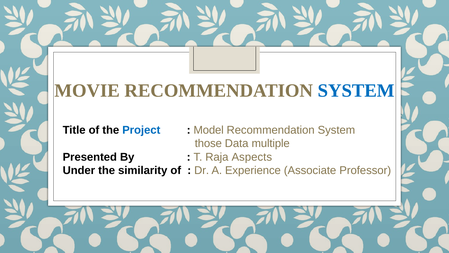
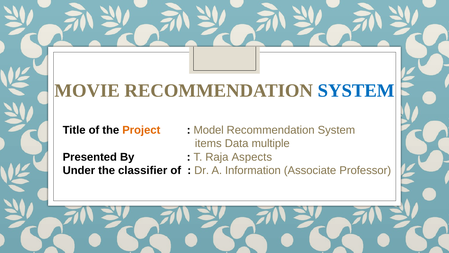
Project colour: blue -> orange
those: those -> items
similarity: similarity -> classifier
Experience: Experience -> Information
